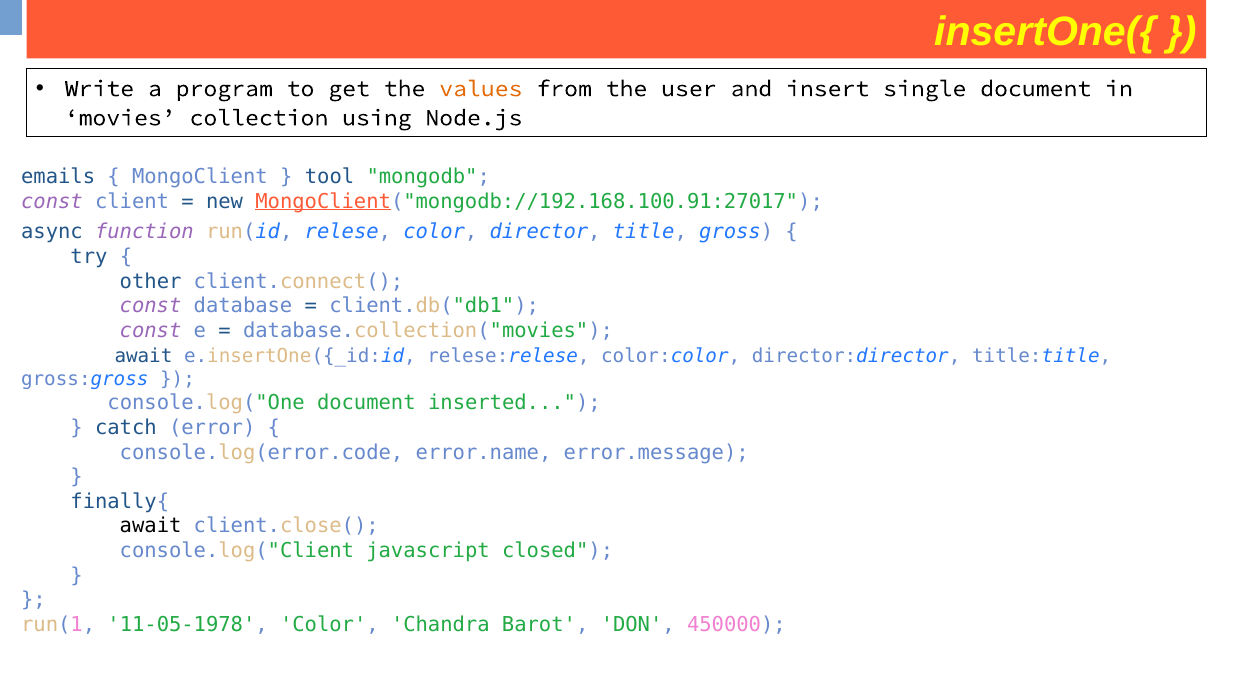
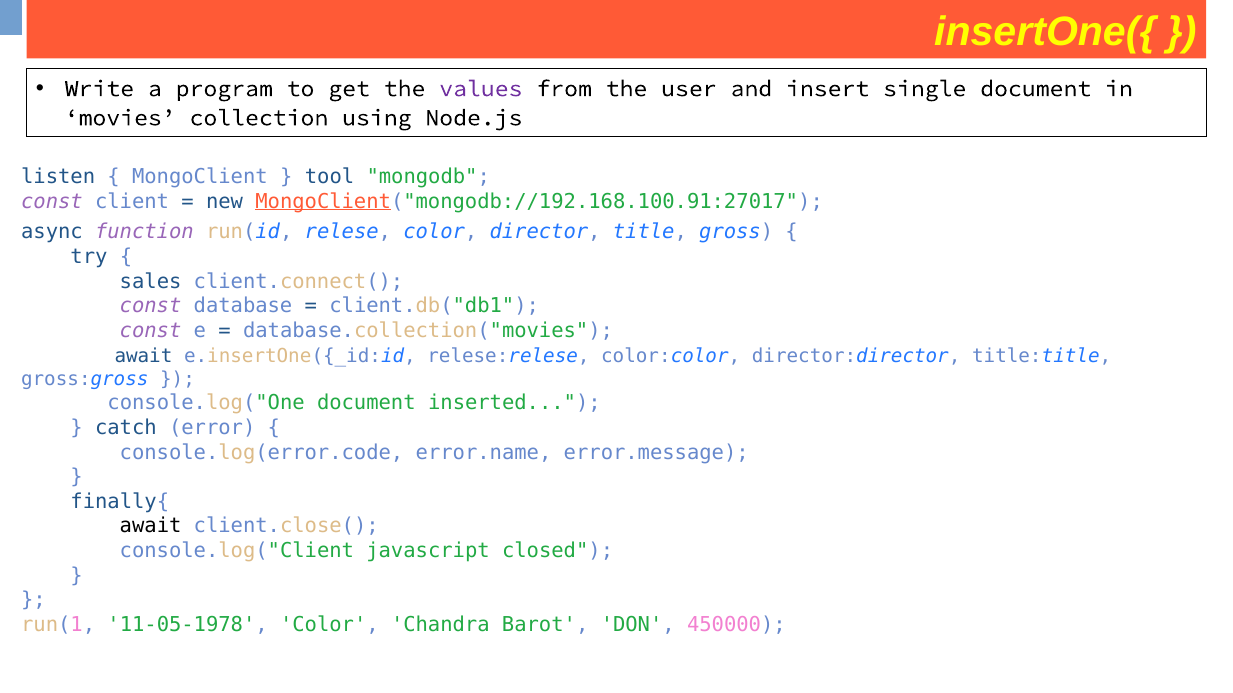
values colour: orange -> purple
emails: emails -> listen
other: other -> sales
